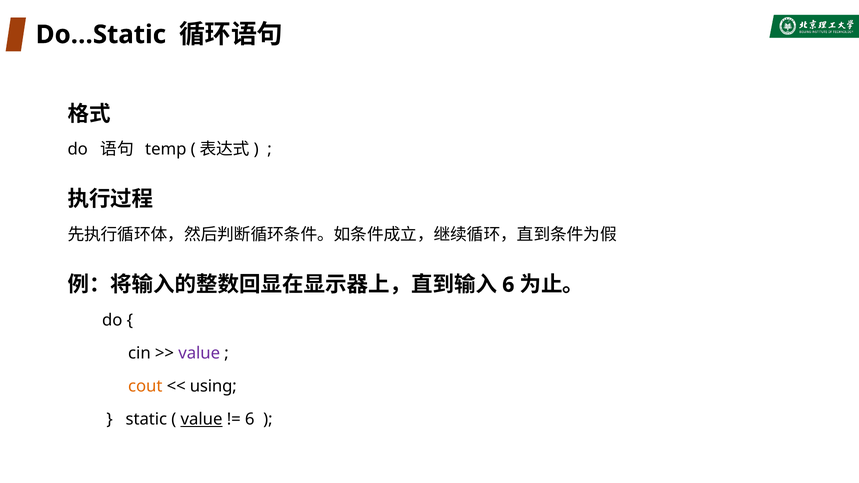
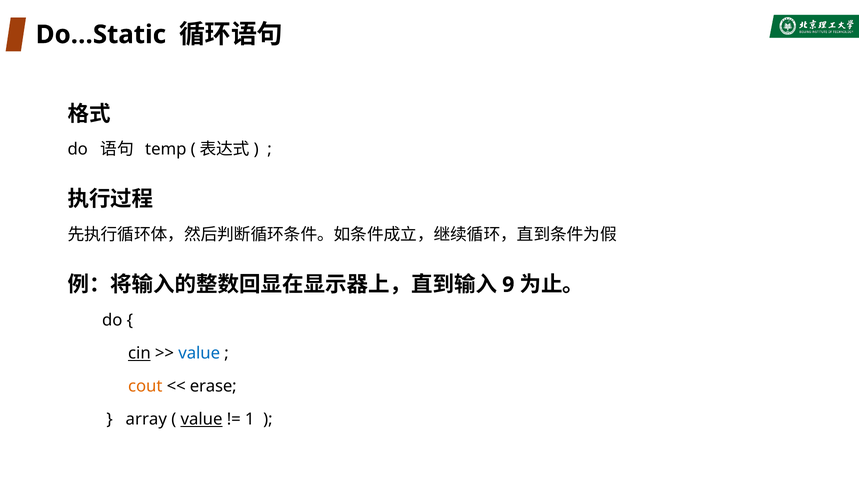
6 at (508, 285): 6 -> 9
cin underline: none -> present
value at (199, 353) colour: purple -> blue
using: using -> erase
static: static -> array
6 at (250, 419): 6 -> 1
